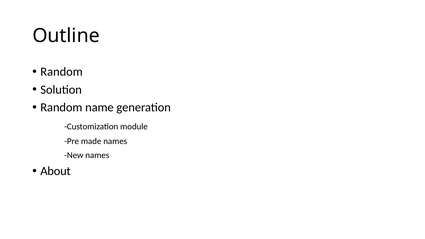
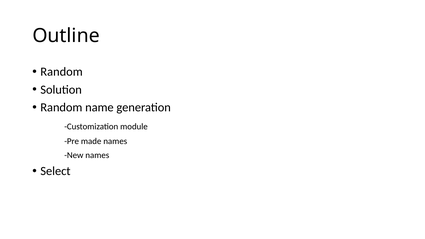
About: About -> Select
